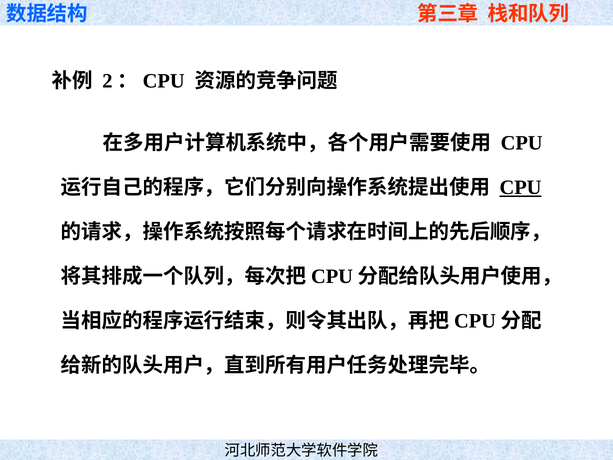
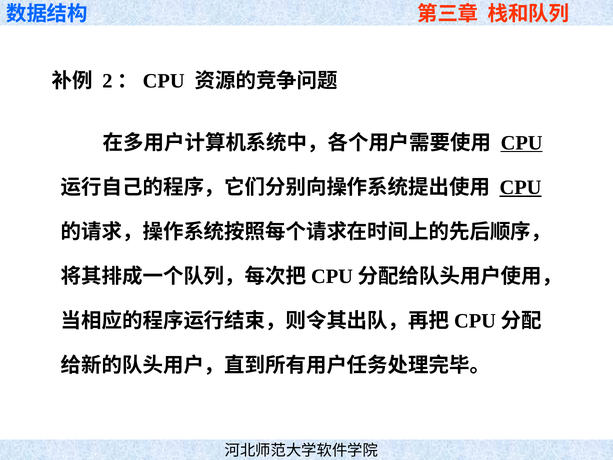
CPU at (522, 143) underline: none -> present
